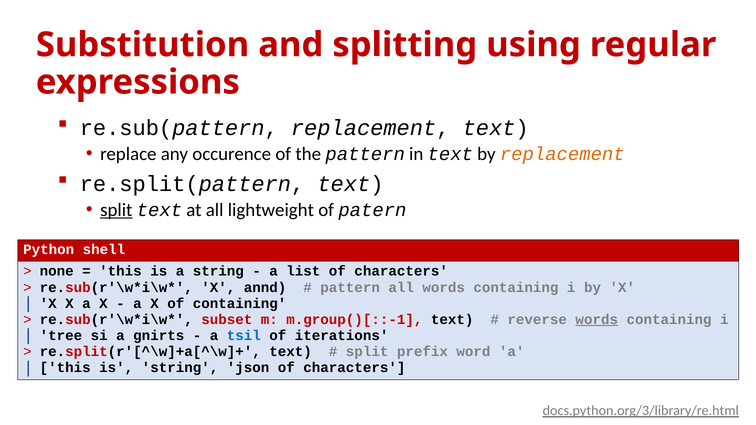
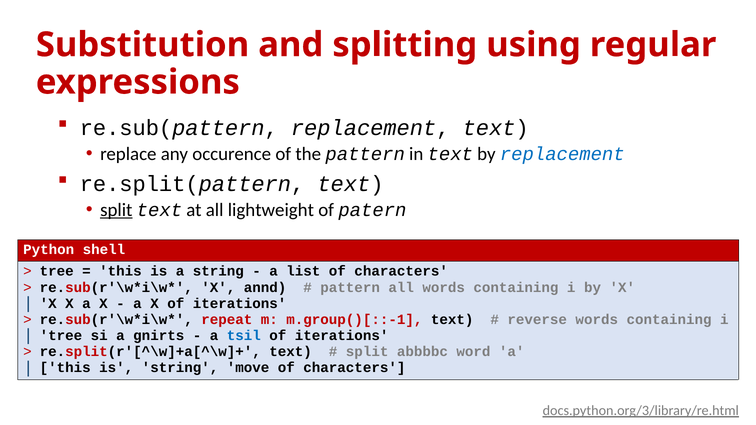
replacement at (562, 154) colour: orange -> blue
none at (57, 271): none -> tree
X of containing: containing -> iterations
subset: subset -> repeat
words at (597, 320) underline: present -> none
prefix: prefix -> abbbbc
json: json -> move
